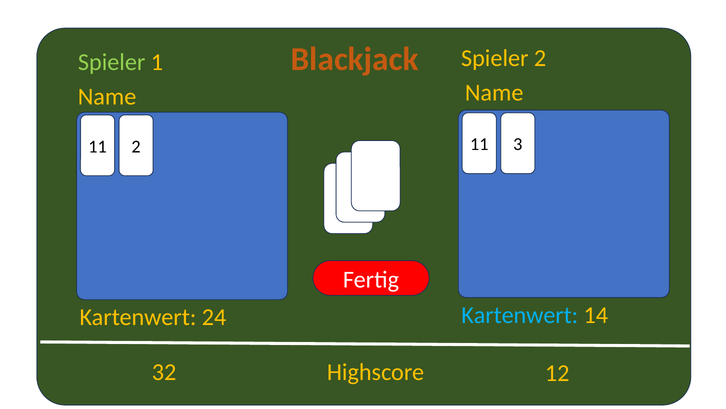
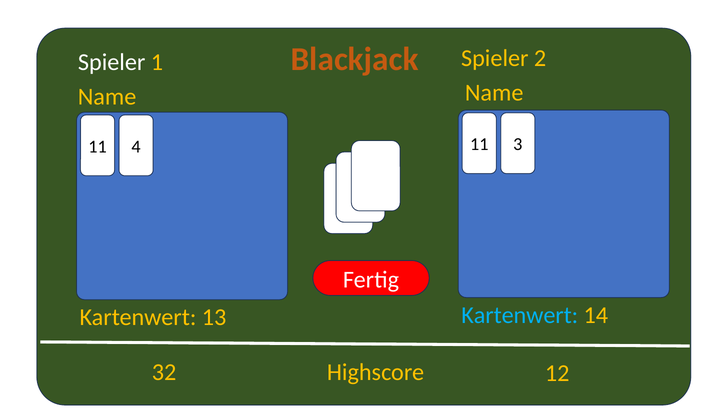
Spieler at (112, 62) colour: light green -> white
11 2: 2 -> 4
24: 24 -> 13
